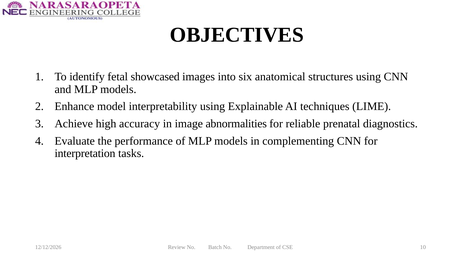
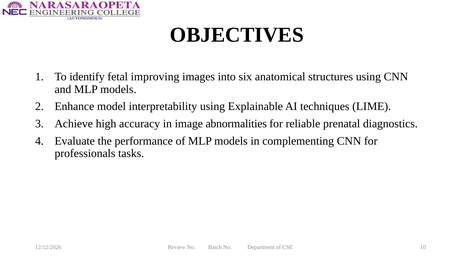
showcased: showcased -> improving
interpretation: interpretation -> professionals
